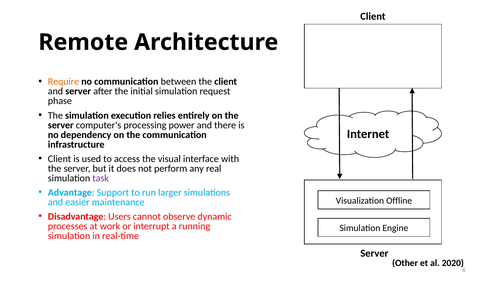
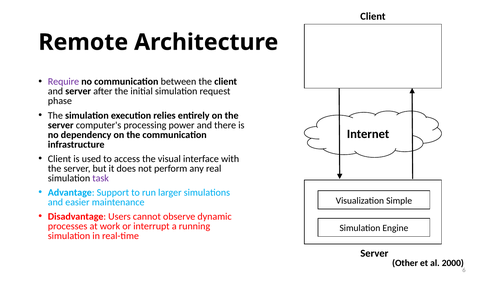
Require colour: orange -> purple
Offline: Offline -> Simple
2020: 2020 -> 2000
